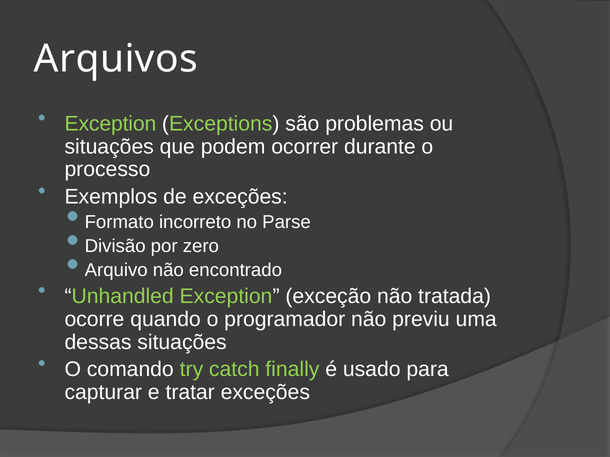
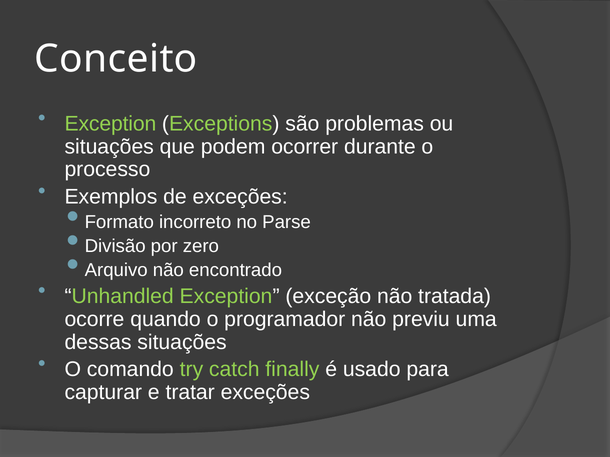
Arquivos: Arquivos -> Conceito
